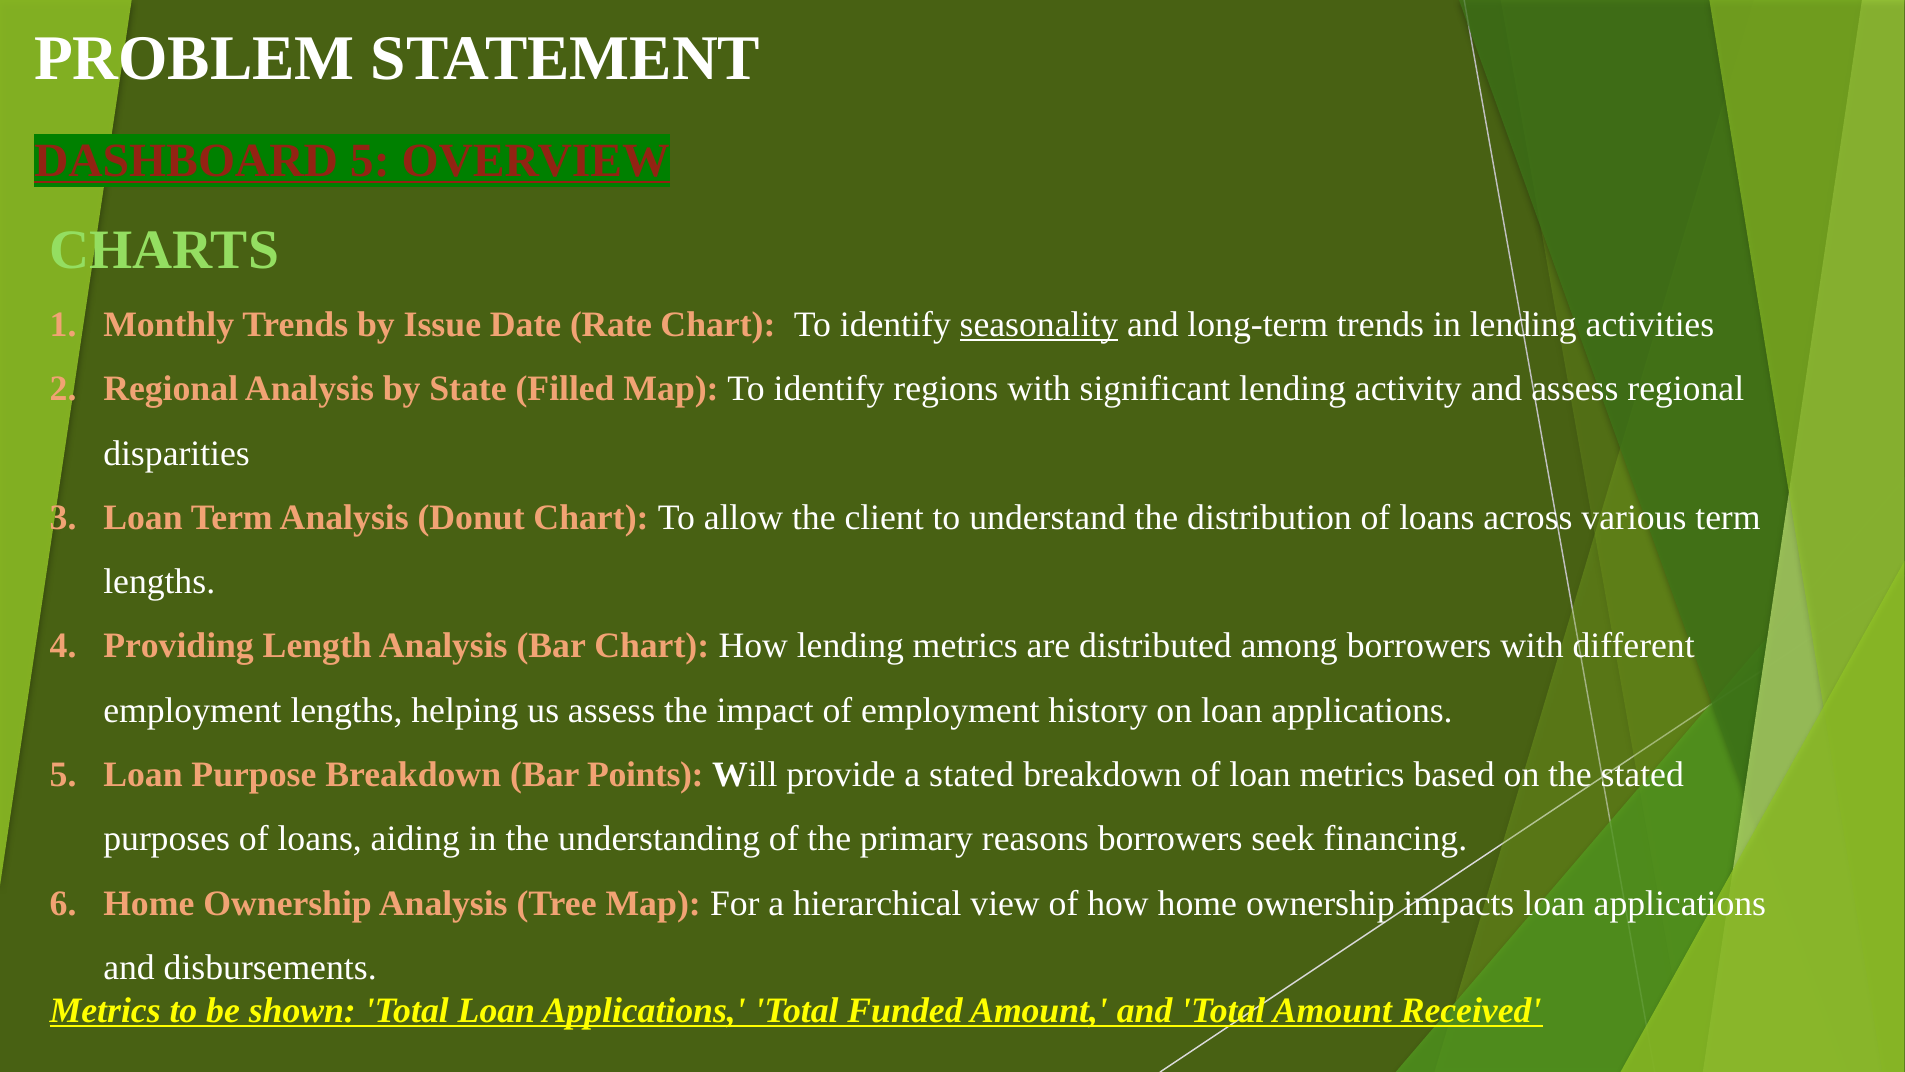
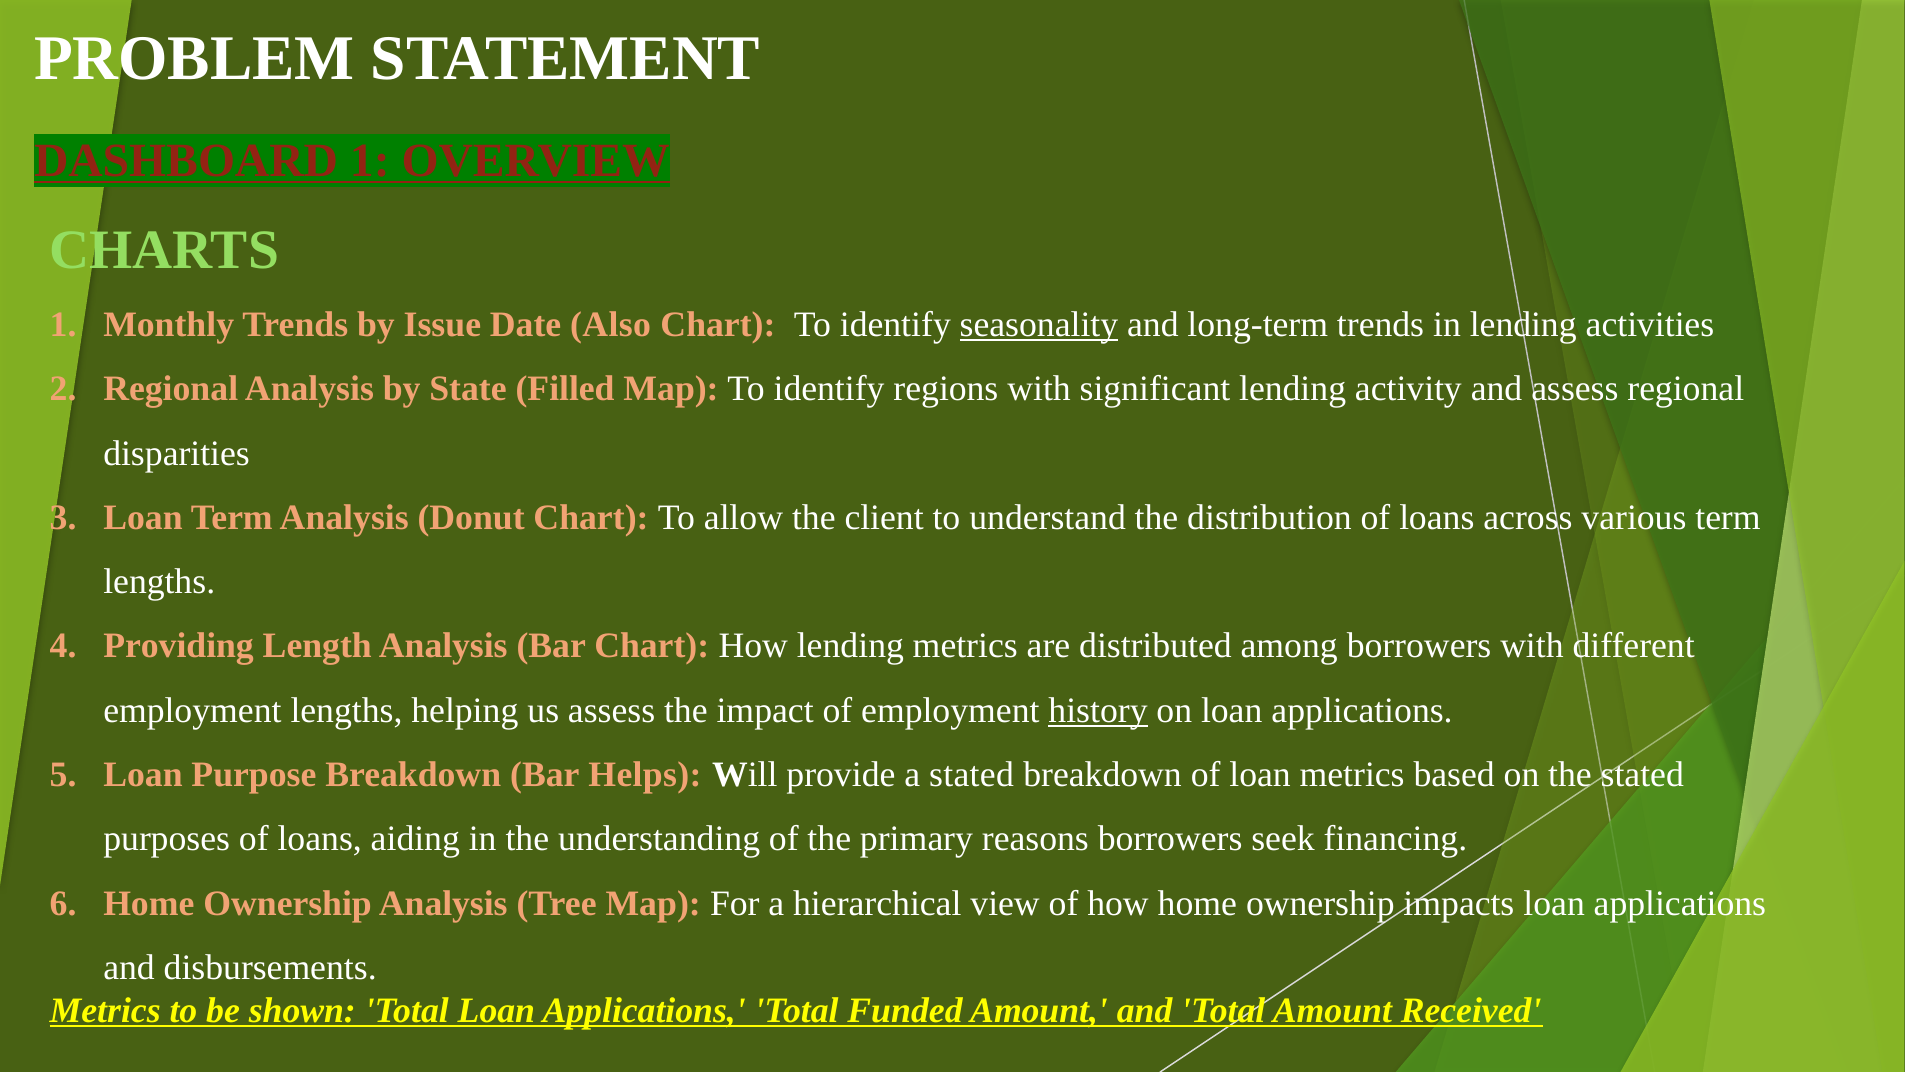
DASHBOARD 5: 5 -> 1
Rate: Rate -> Also
history underline: none -> present
Points: Points -> Helps
